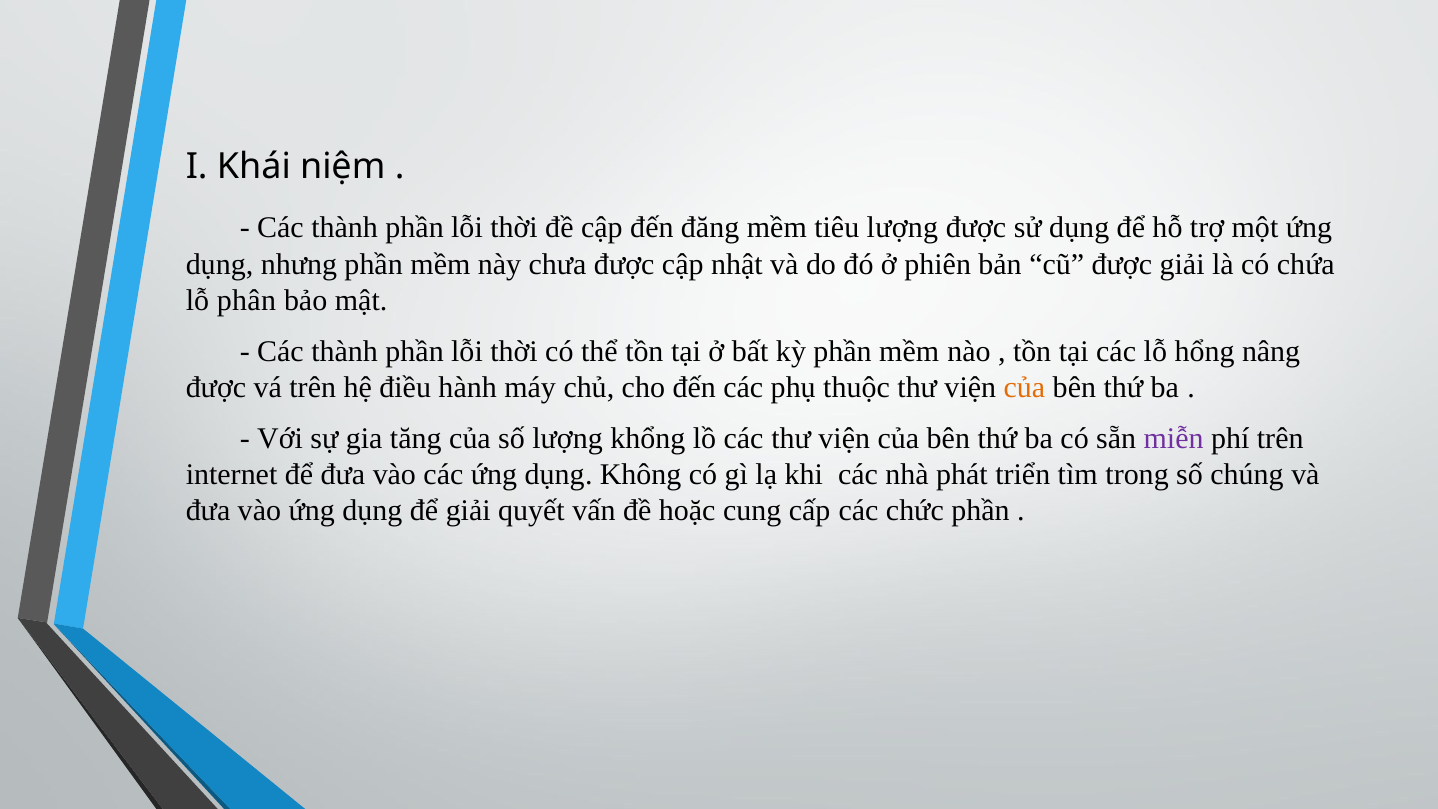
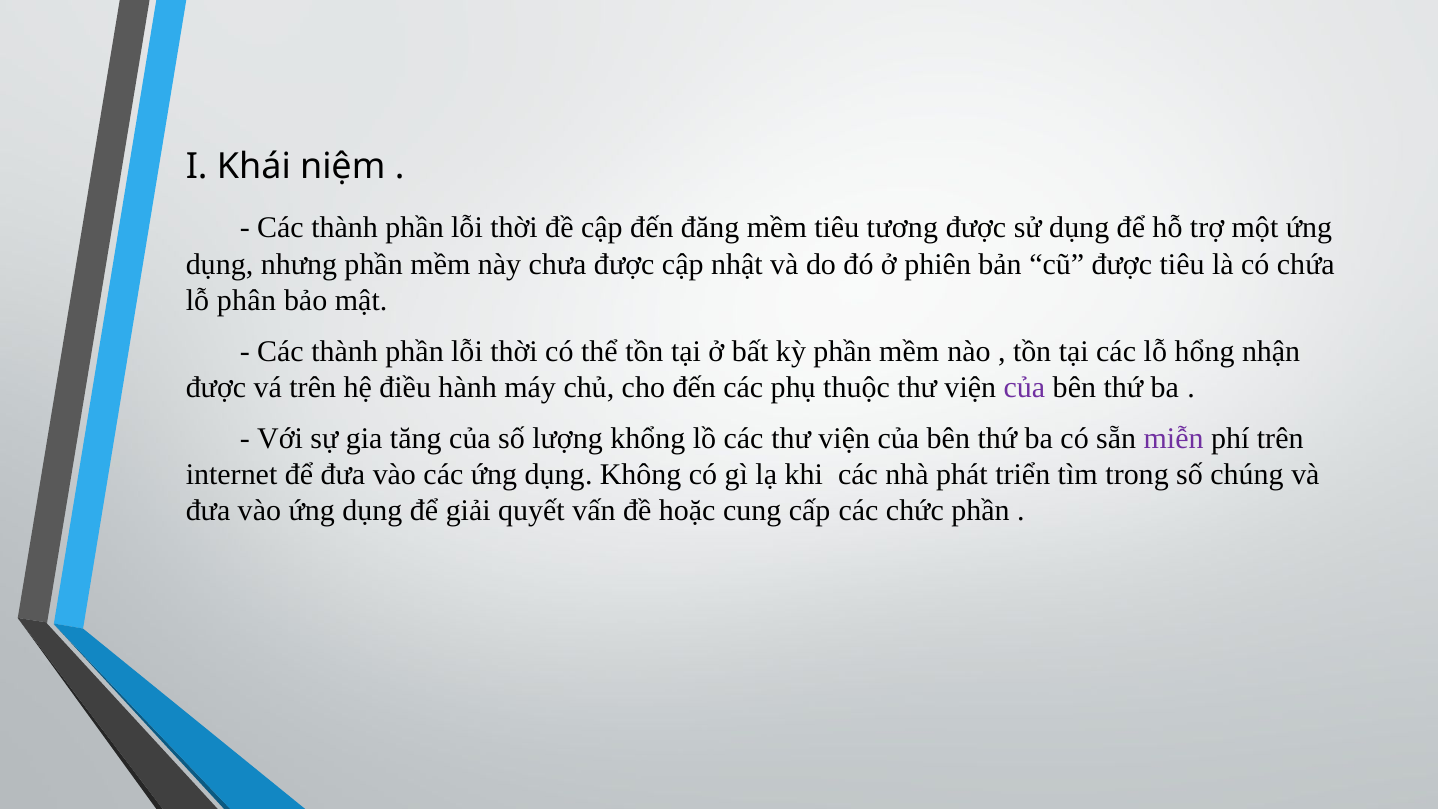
tiêu lượng: lượng -> tương
được giải: giải -> tiêu
nâng: nâng -> nhận
của at (1024, 388) colour: orange -> purple
